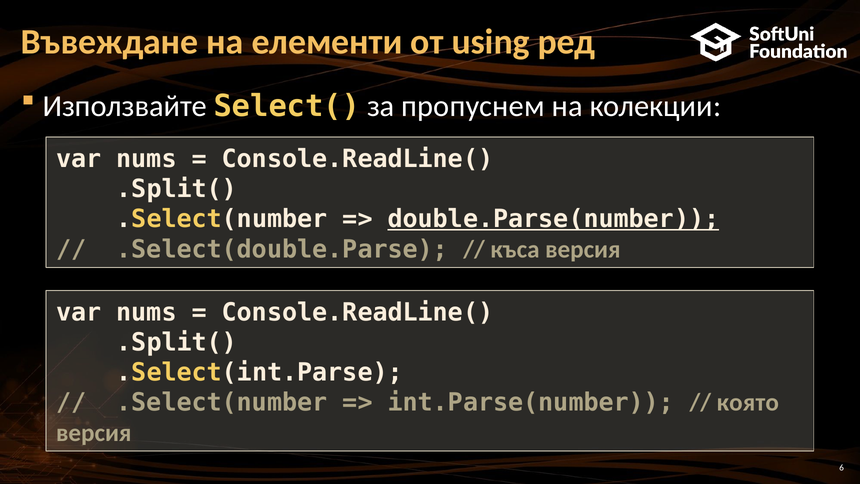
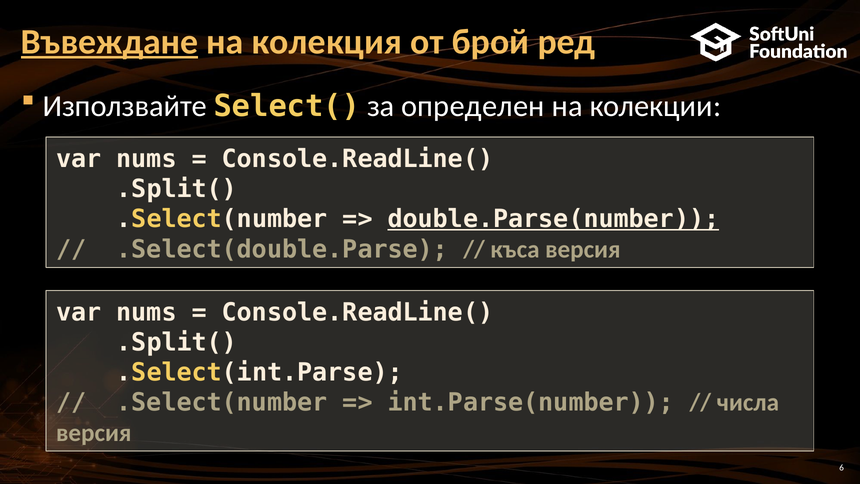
Въвеждане underline: none -> present
елементи: елементи -> колекция
using: using -> брой
пропуснем: пропуснем -> определен
която: която -> числа
